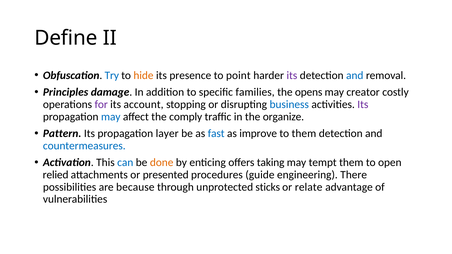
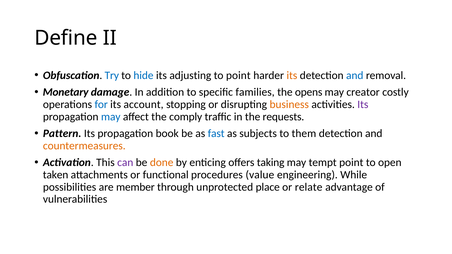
hide colour: orange -> blue
presence: presence -> adjusting
its at (292, 75) colour: purple -> orange
Principles: Principles -> Monetary
for colour: purple -> blue
business colour: blue -> orange
organize: organize -> requests
layer: layer -> book
improve: improve -> subjects
countermeasures colour: blue -> orange
can colour: blue -> purple
tempt them: them -> point
relied: relied -> taken
presented: presented -> functional
guide: guide -> value
There: There -> While
because: because -> member
sticks: sticks -> place
